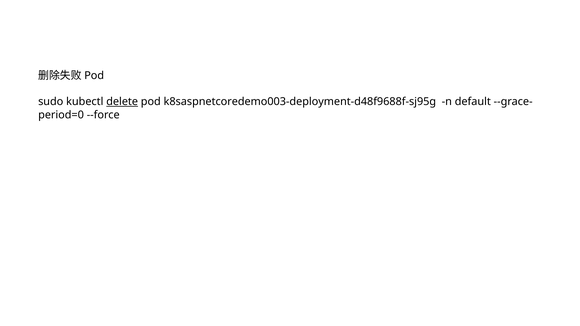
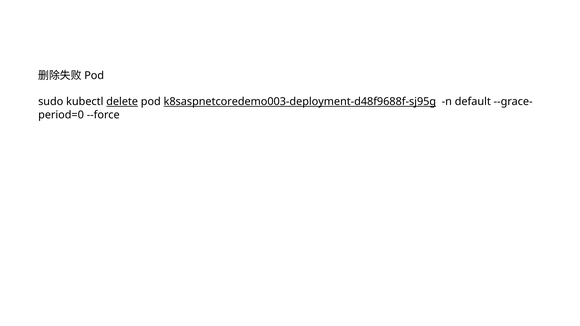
k8saspnetcoredemo003-deployment-d48f9688f-sj95g underline: none -> present
